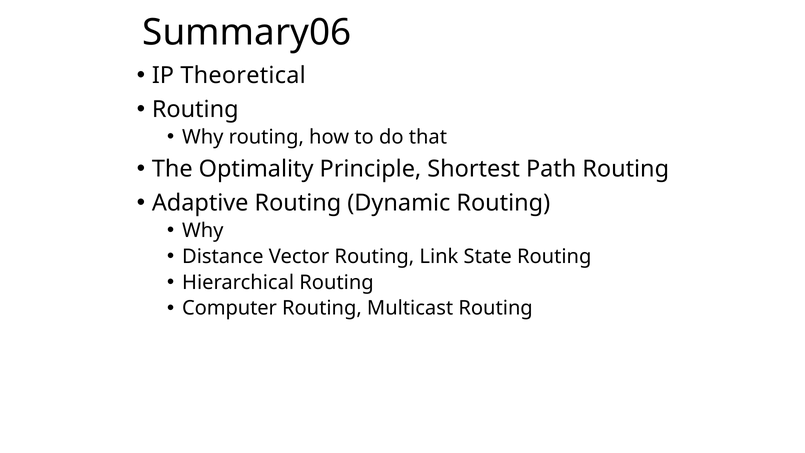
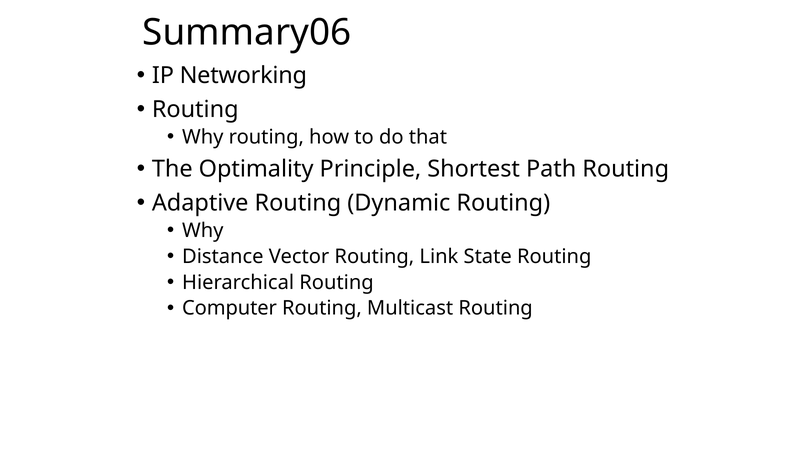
Theoretical: Theoretical -> Networking
